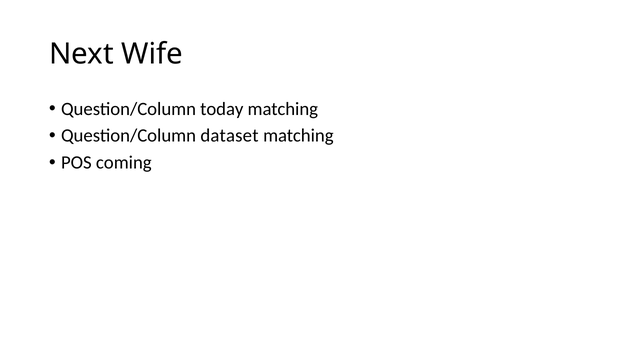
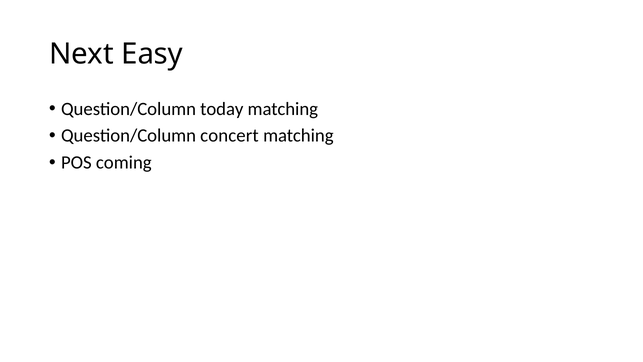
Wife: Wife -> Easy
dataset: dataset -> concert
